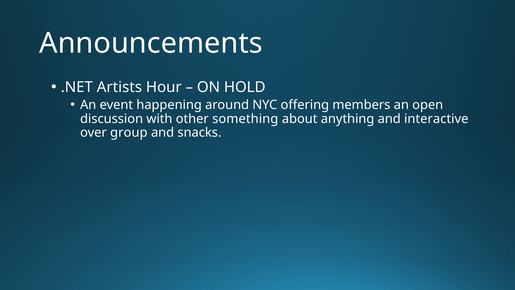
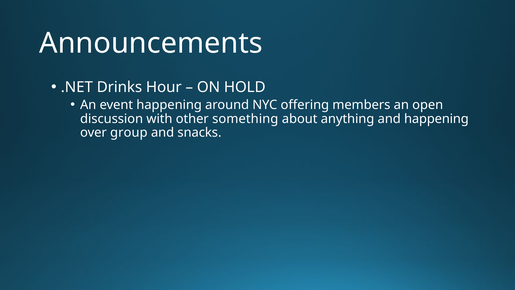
Artists: Artists -> Drinks
and interactive: interactive -> happening
